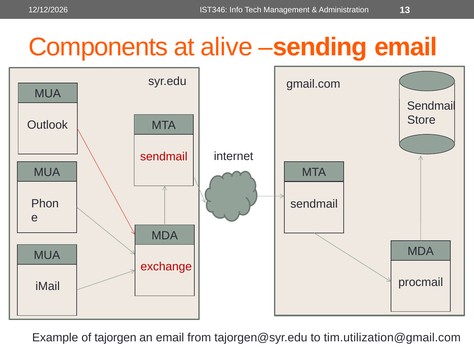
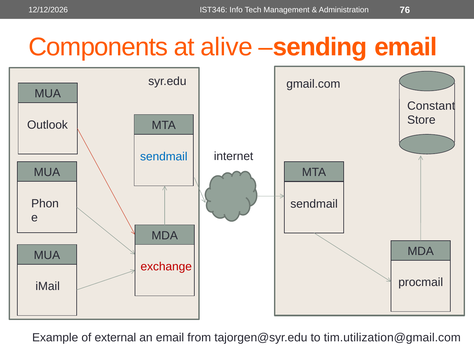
13: 13 -> 76
Sendmail at (431, 106): Sendmail -> Constant
sendmail at (164, 157) colour: red -> blue
tajorgen: tajorgen -> external
